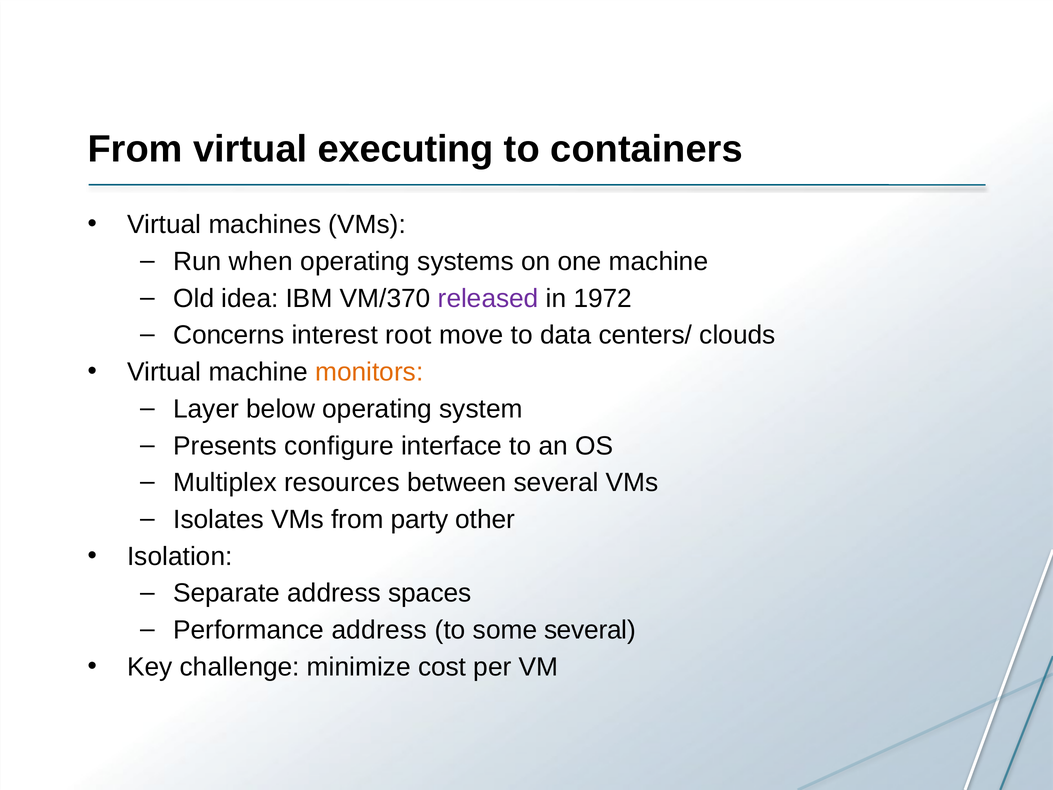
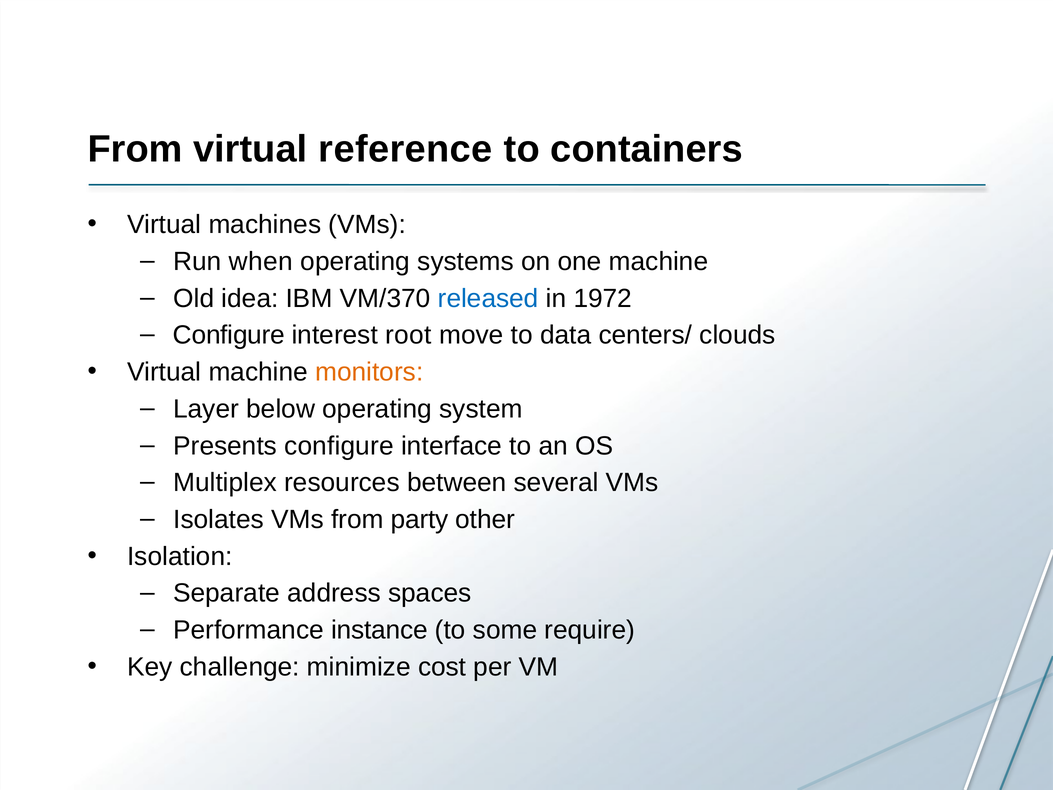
executing: executing -> reference
released colour: purple -> blue
Concerns at (229, 335): Concerns -> Configure
Performance address: address -> instance
some several: several -> require
